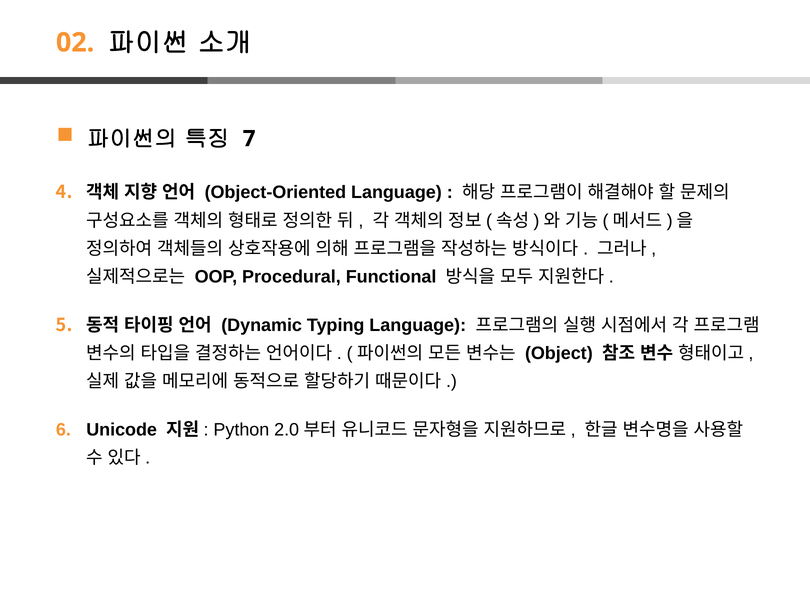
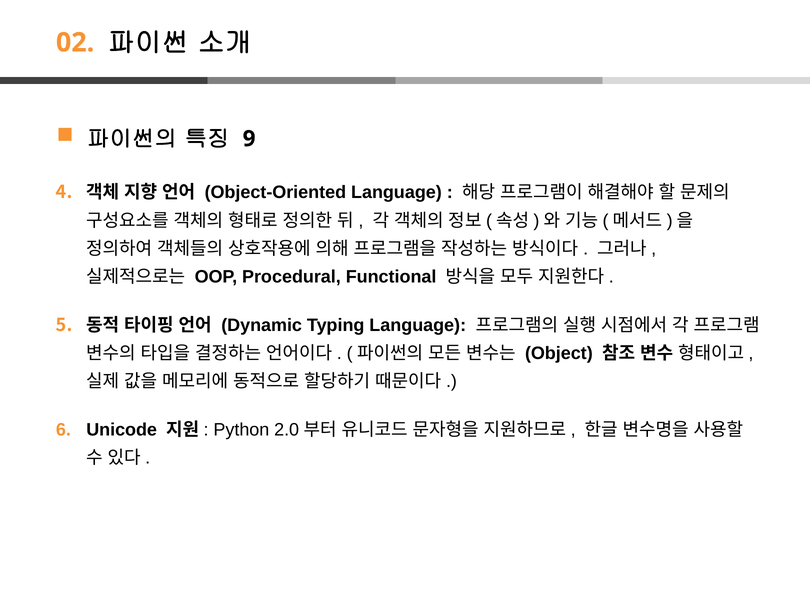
7: 7 -> 9
